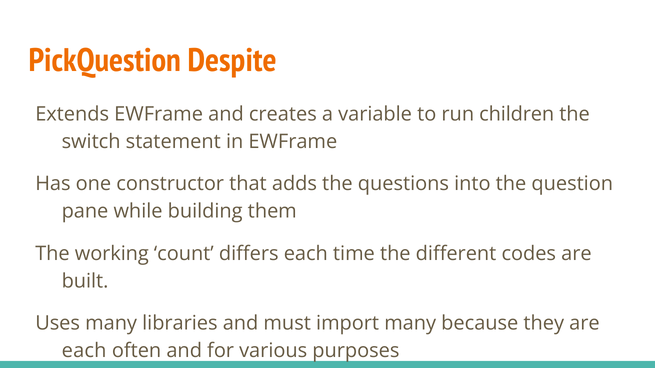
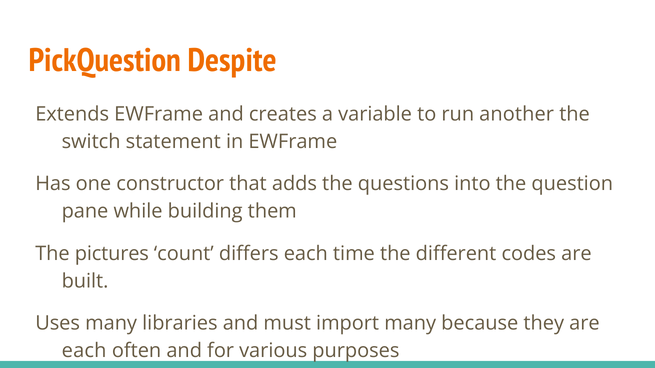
children: children -> another
working: working -> pictures
